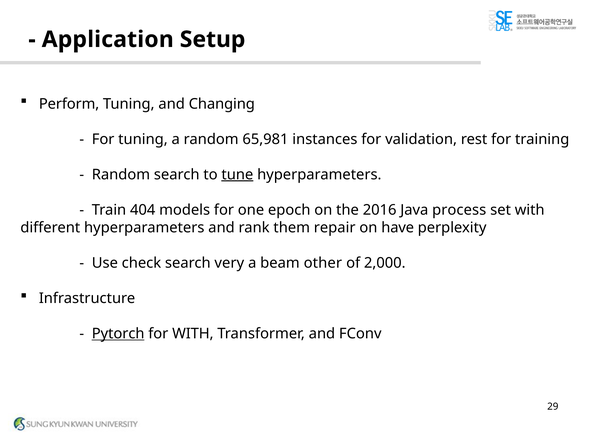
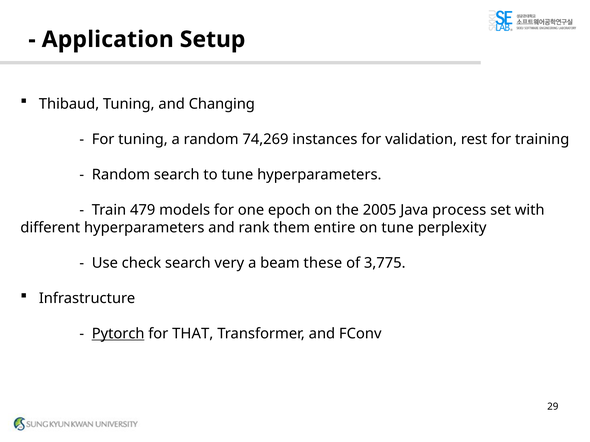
Perform: Perform -> Thibaud
65,981: 65,981 -> 74,269
tune at (237, 175) underline: present -> none
404: 404 -> 479
2016: 2016 -> 2005
repair: repair -> entire
on have: have -> tune
other: other -> these
2,000: 2,000 -> 3,775
for WITH: WITH -> THAT
